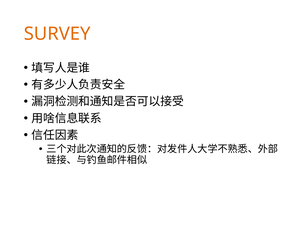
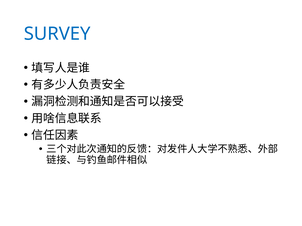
SURVEY colour: orange -> blue
